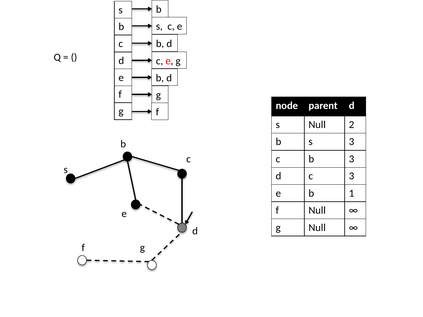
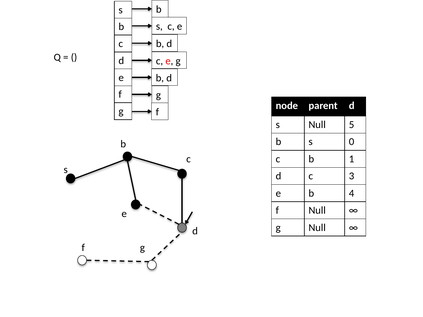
2: 2 -> 5
s 3: 3 -> 0
b 3: 3 -> 1
1: 1 -> 4
